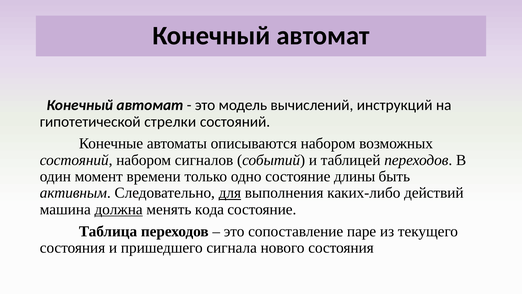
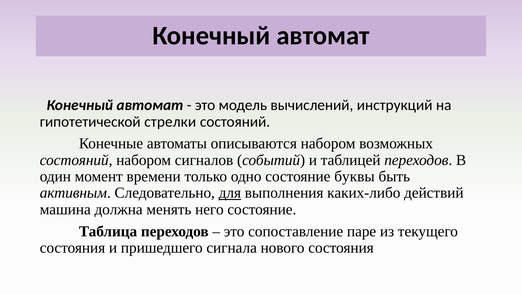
длины: длины -> буквы
должна underline: present -> none
кода: кода -> него
